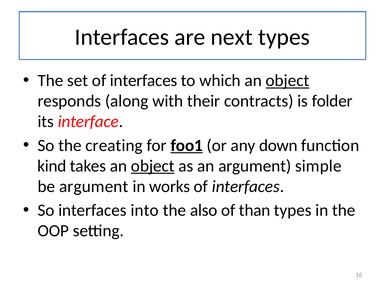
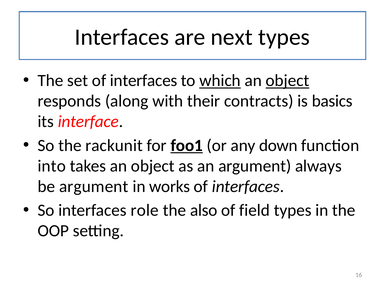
which underline: none -> present
folder: folder -> basics
creating: creating -> rackunit
kind: kind -> into
object at (153, 166) underline: present -> none
simple: simple -> always
into: into -> role
than: than -> field
